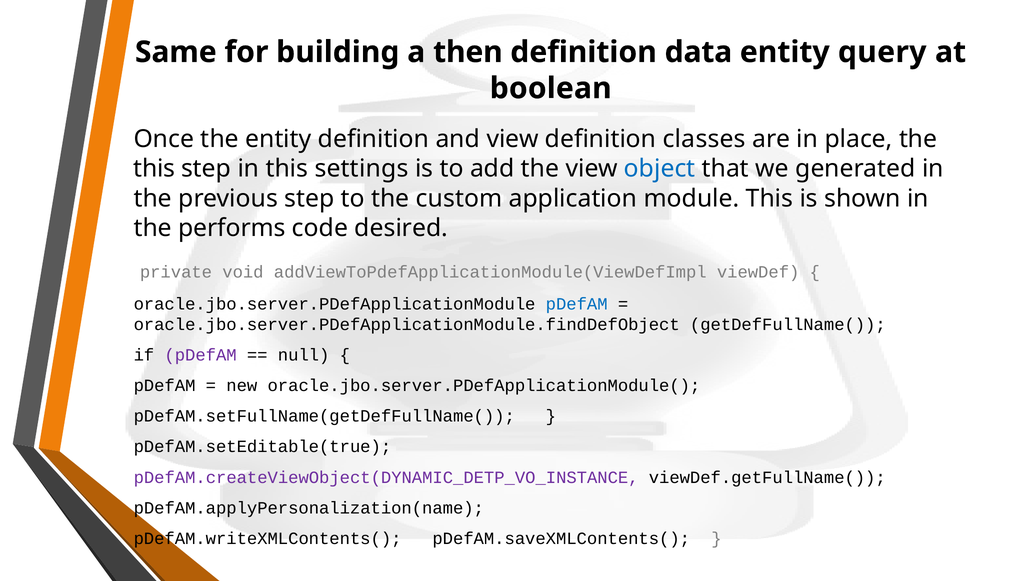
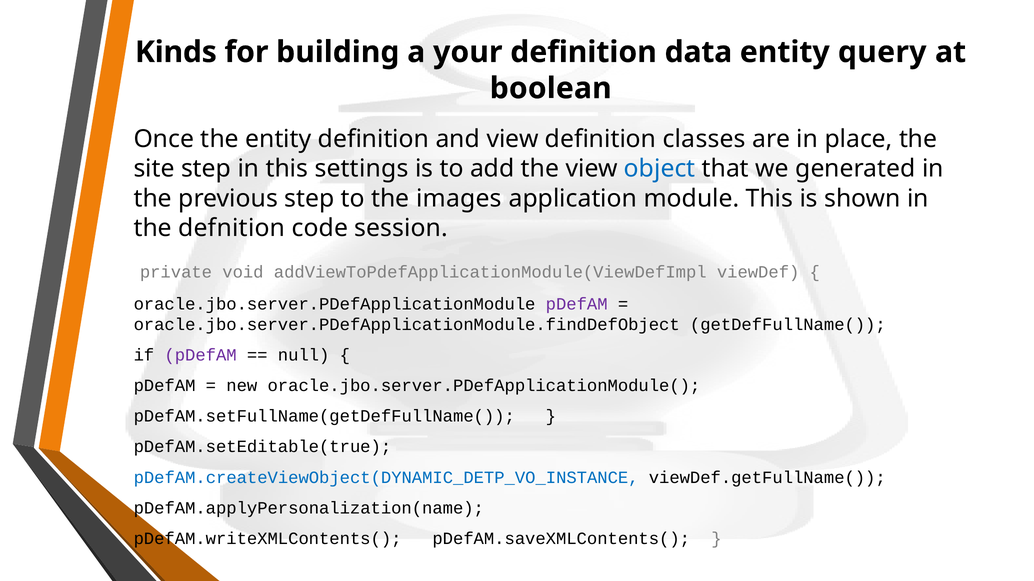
Same: Same -> Kinds
then: then -> your
this at (154, 169): this -> site
custom: custom -> images
performs: performs -> defnition
desired: desired -> session
pDefAM at (577, 304) colour: blue -> purple
pDefAM.createViewObject(DYNAMIC_DETP_VO_INSTANCE colour: purple -> blue
